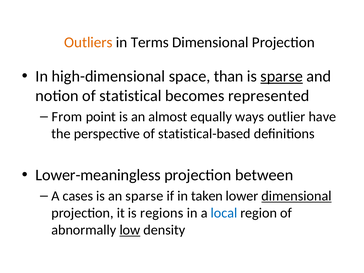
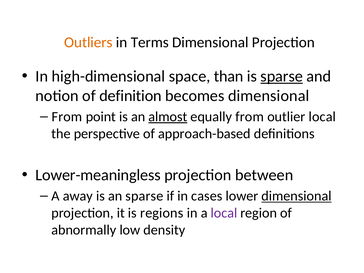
statistical: statistical -> definition
becomes represented: represented -> dimensional
almost underline: none -> present
equally ways: ways -> from
outlier have: have -> local
statistical-based: statistical-based -> approach-based
cases: cases -> away
taken: taken -> cases
local at (224, 213) colour: blue -> purple
low underline: present -> none
